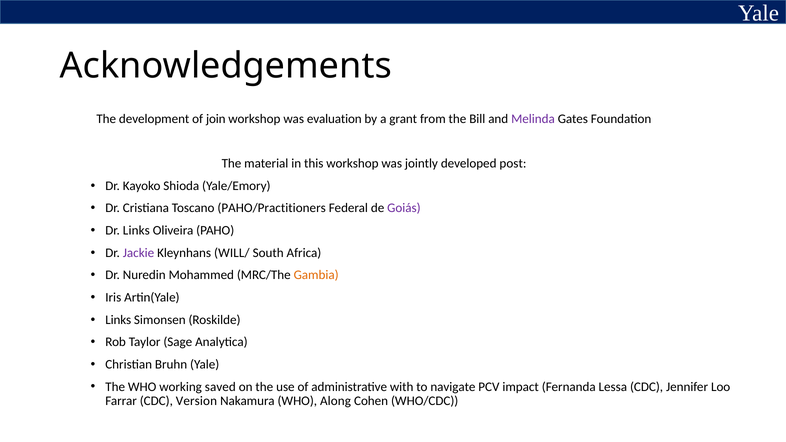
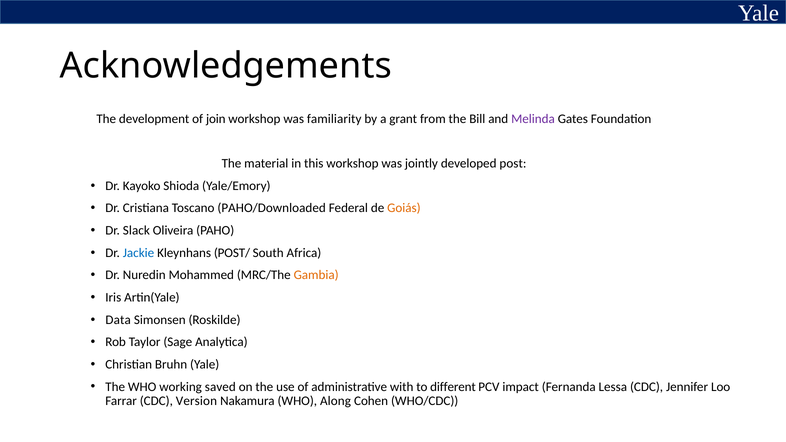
evaluation: evaluation -> familiarity
PAHO/Practitioners: PAHO/Practitioners -> PAHO/Downloaded
Goiás colour: purple -> orange
Dr Links: Links -> Slack
Jackie colour: purple -> blue
WILL/: WILL/ -> POST/
Links at (118, 320): Links -> Data
navigate: navigate -> different
